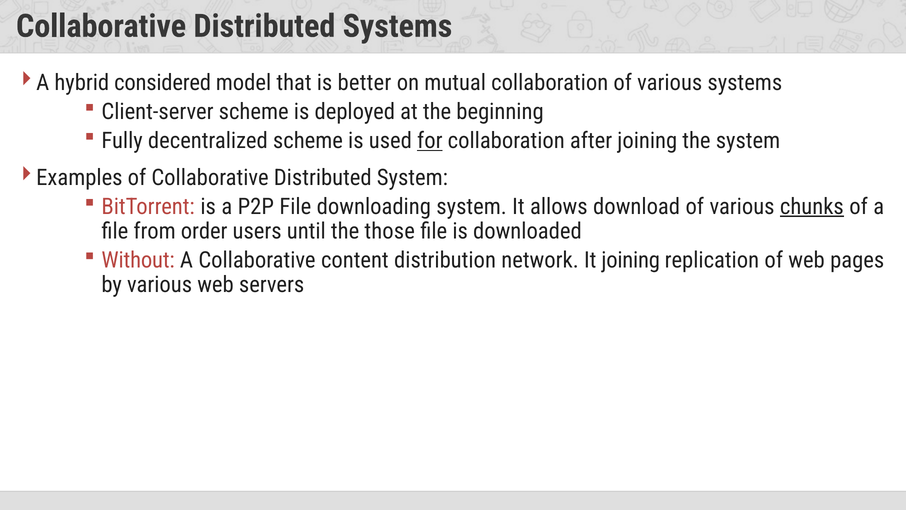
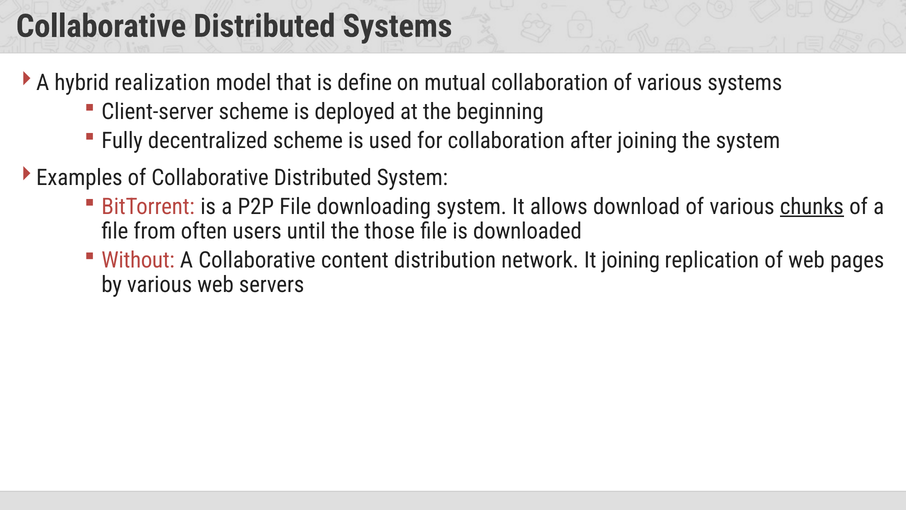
considered: considered -> realization
better: better -> define
for underline: present -> none
order: order -> often
